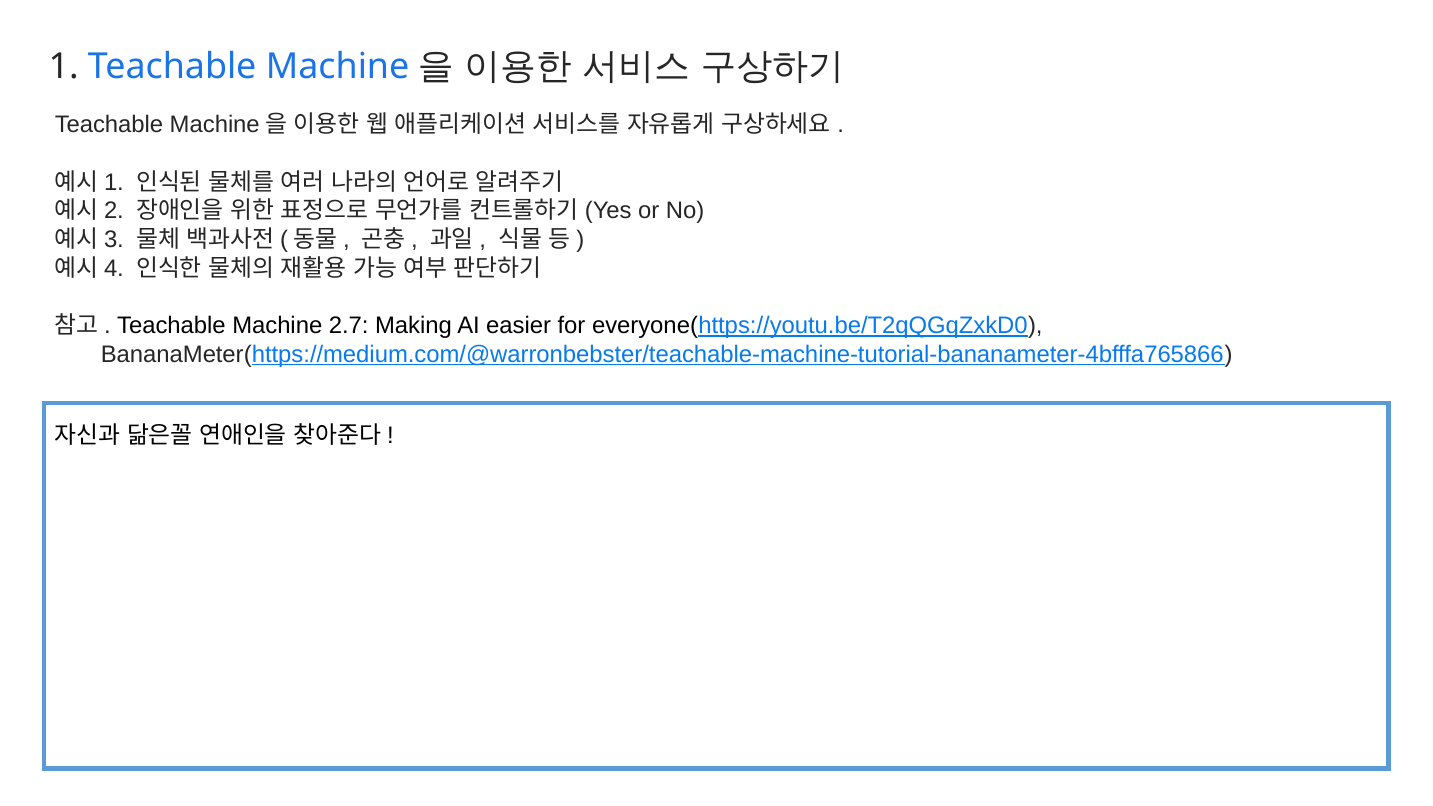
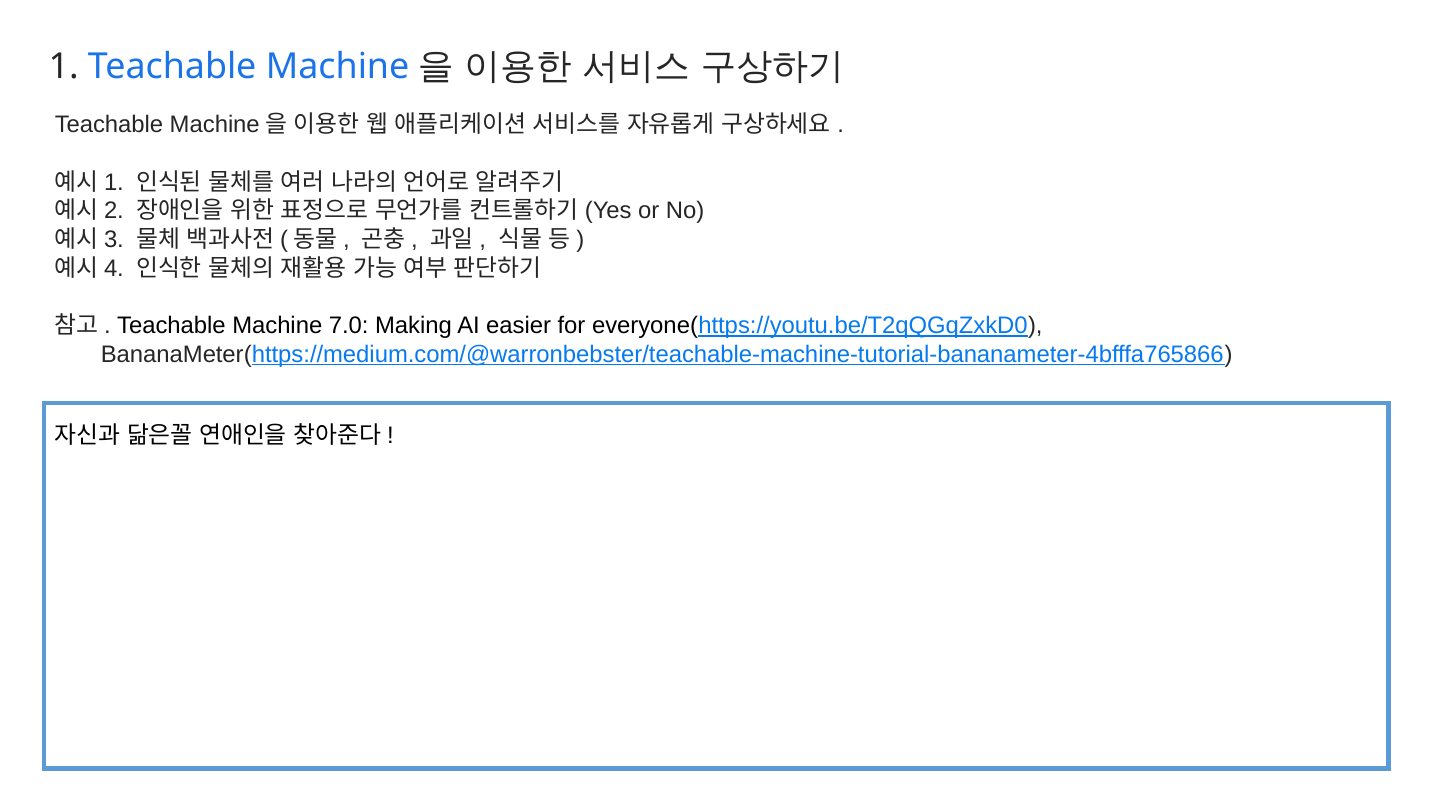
2.7: 2.7 -> 7.0
